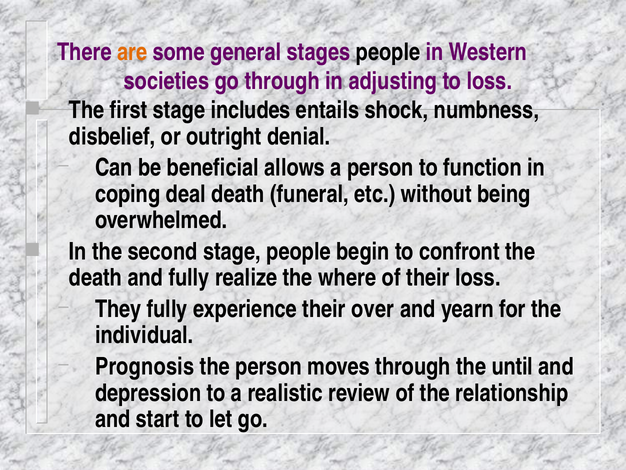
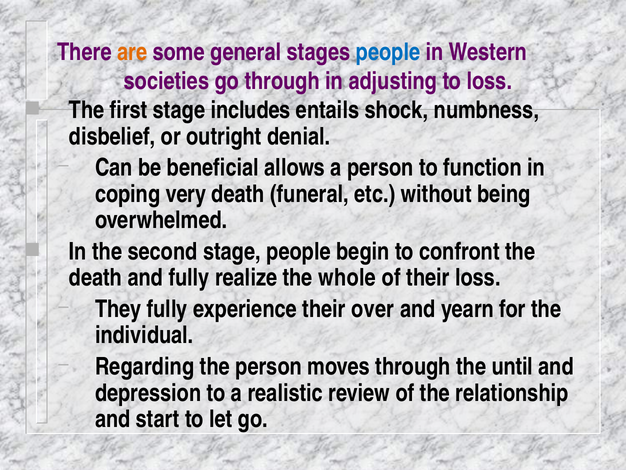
people at (388, 52) colour: black -> blue
deal: deal -> very
where: where -> whole
Prognosis: Prognosis -> Regarding
